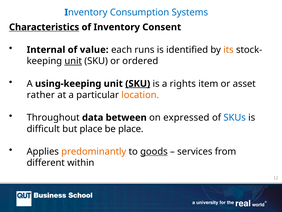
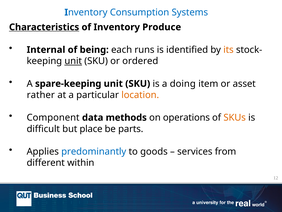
Consent: Consent -> Produce
value: value -> being
using-keeping: using-keeping -> spare-keeping
SKU at (138, 83) underline: present -> none
rights: rights -> doing
Throughout: Throughout -> Component
between: between -> methods
expressed: expressed -> operations
SKUs colour: blue -> orange
be place: place -> parts
predominantly colour: orange -> blue
goods underline: present -> none
